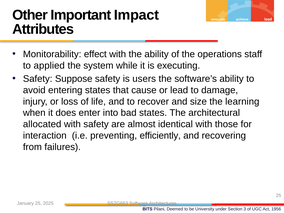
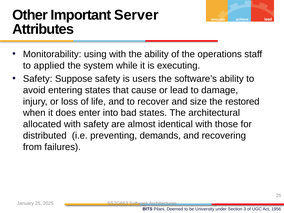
Impact: Impact -> Server
effect: effect -> using
learning: learning -> restored
interaction: interaction -> distributed
efficiently: efficiently -> demands
